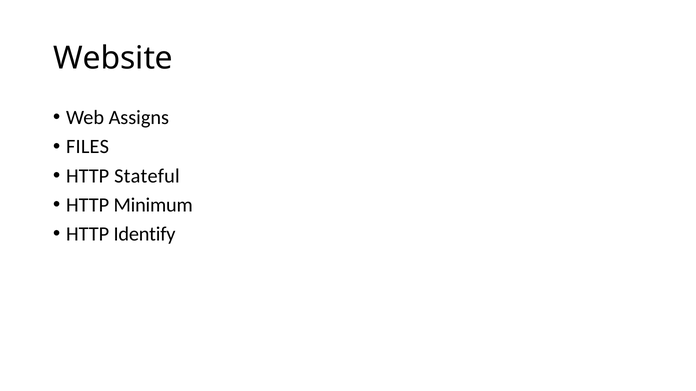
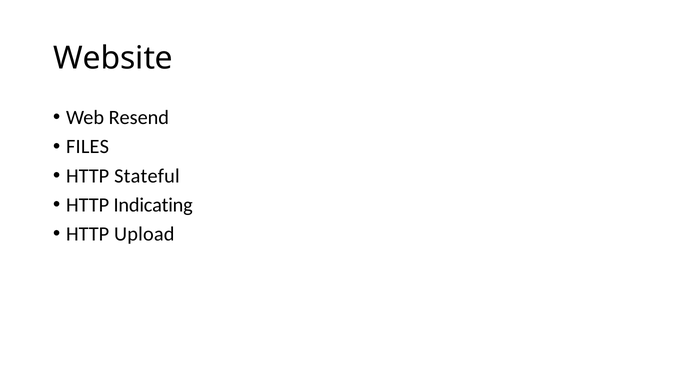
Assigns: Assigns -> Resend
Minimum: Minimum -> Indicating
Identify: Identify -> Upload
